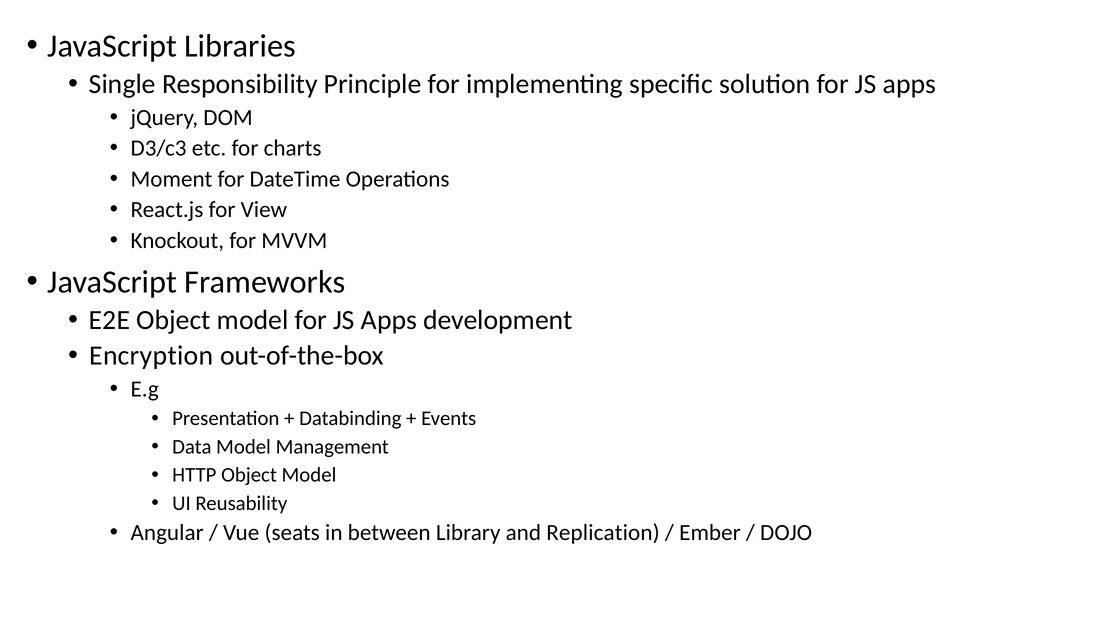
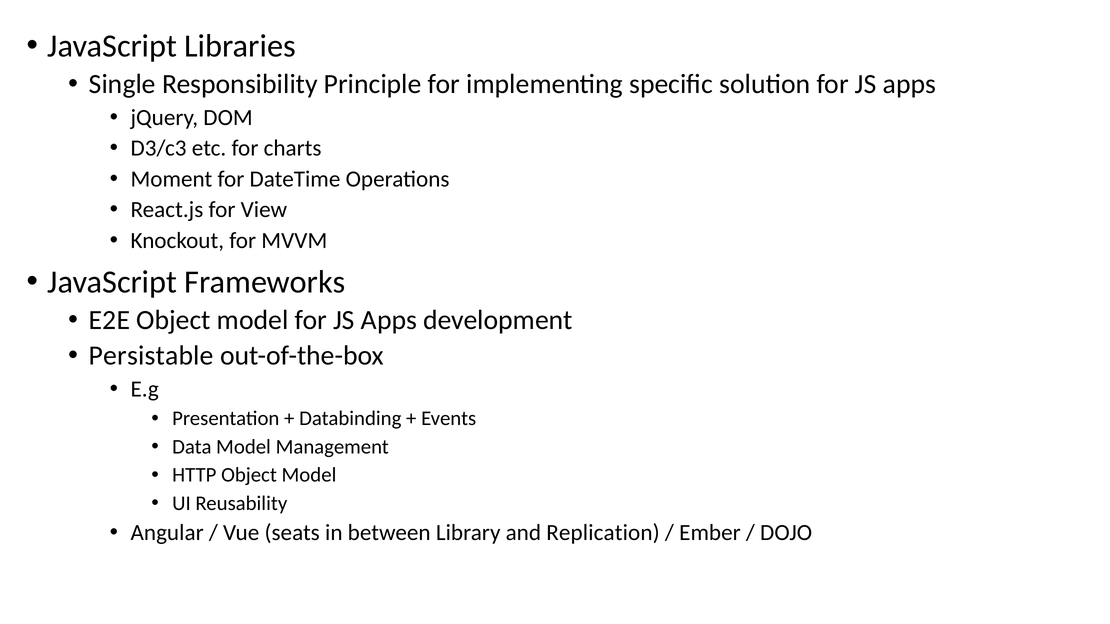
Encryption: Encryption -> Persistable
